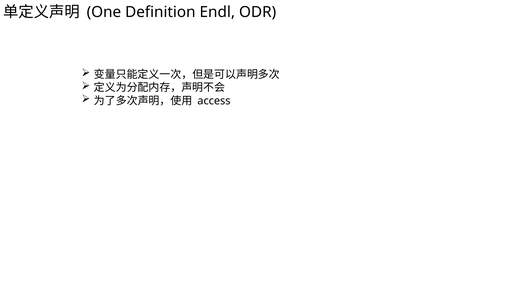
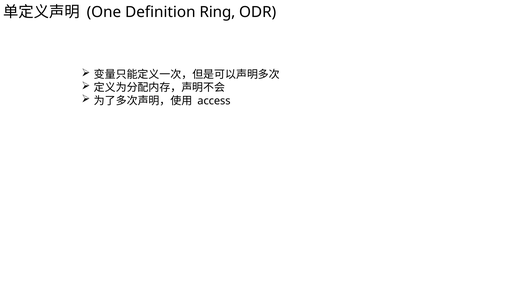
Endl: Endl -> Ring
